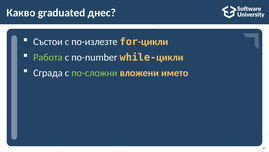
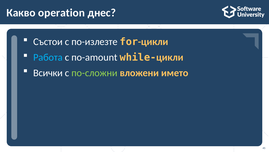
graduated: graduated -> operation
Работа colour: light green -> light blue
по-number: по-number -> по-amount
Сграда: Сграда -> Всички
